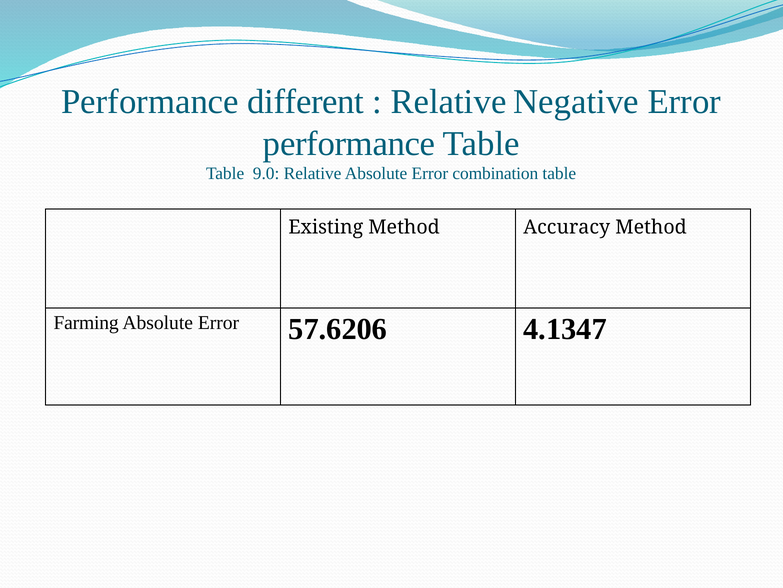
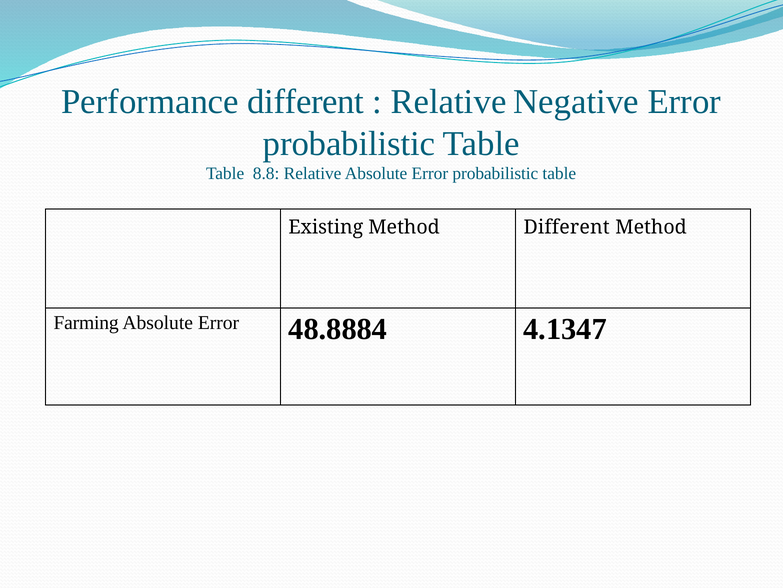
performance at (349, 143): performance -> probabilistic
9.0: 9.0 -> 8.8
Absolute Error combination: combination -> probabilistic
Method Accuracy: Accuracy -> Different
57.6206: 57.6206 -> 48.8884
